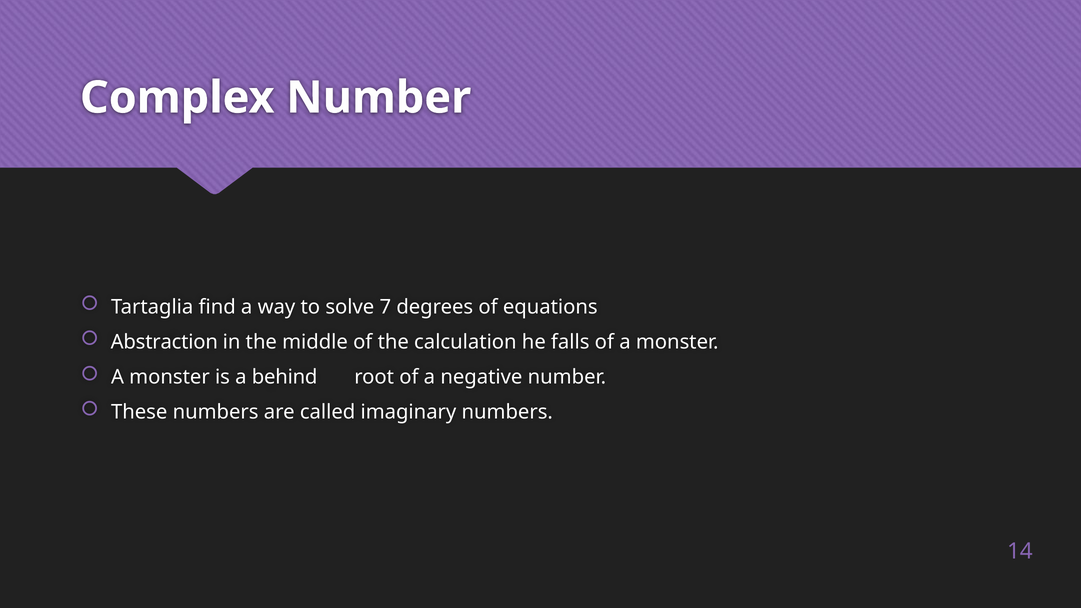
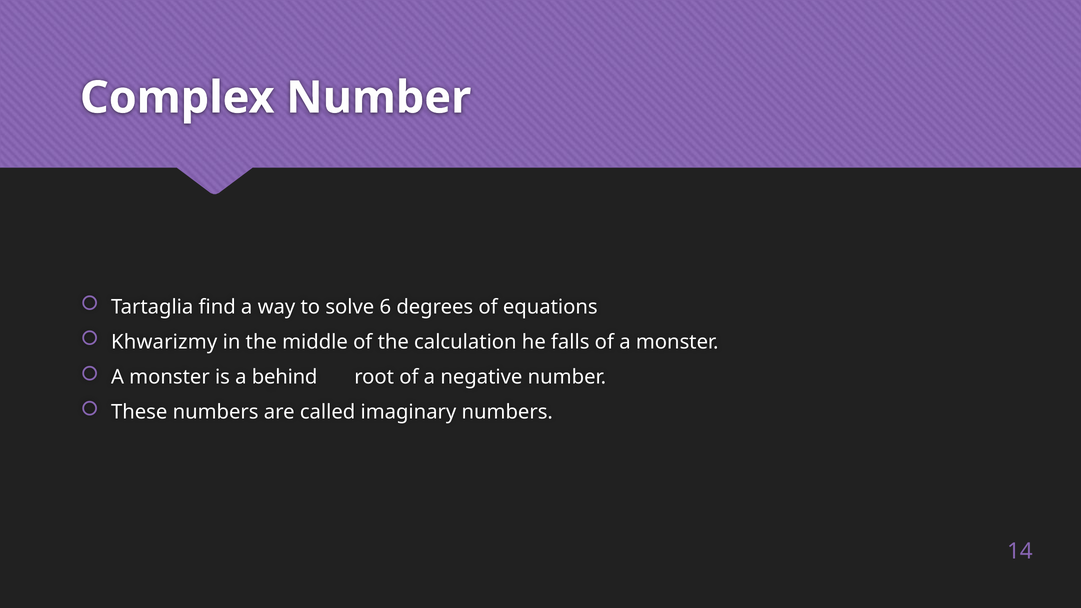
7: 7 -> 6
Abstraction: Abstraction -> Khwarizmy
